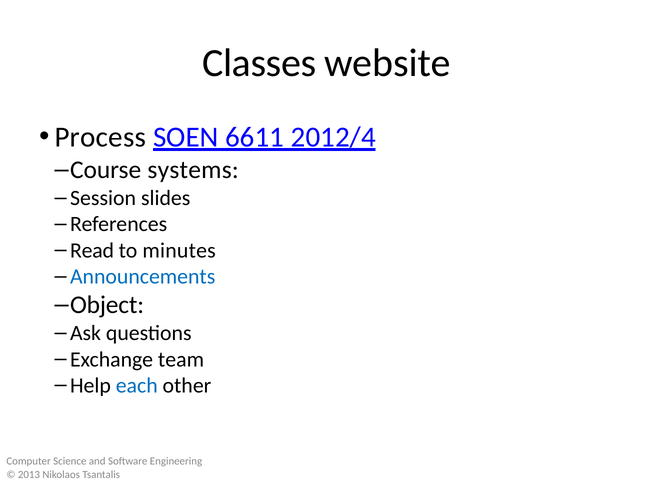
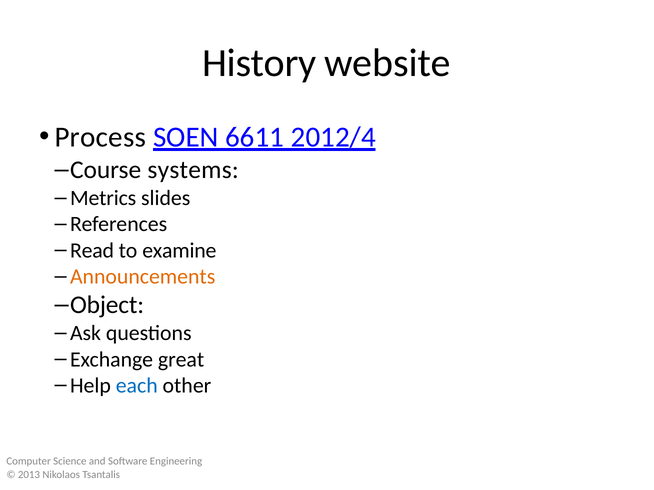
Classes: Classes -> History
Session: Session -> Metrics
minutes: minutes -> examine
Announcements colour: blue -> orange
team: team -> great
